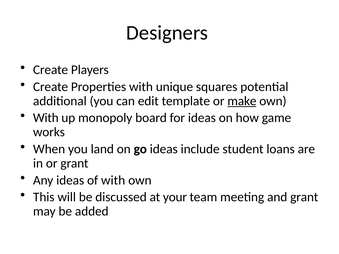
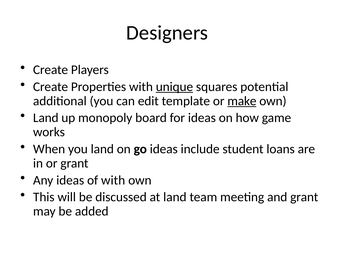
unique underline: none -> present
With at (46, 118): With -> Land
at your: your -> land
